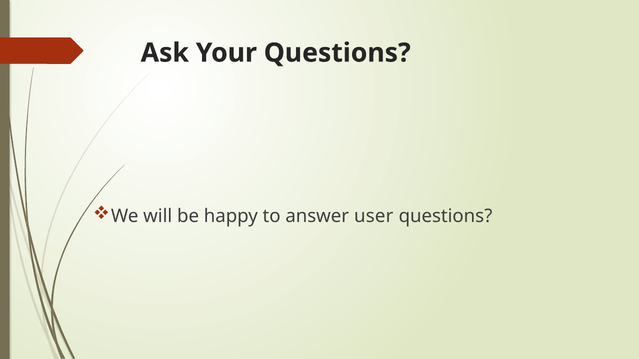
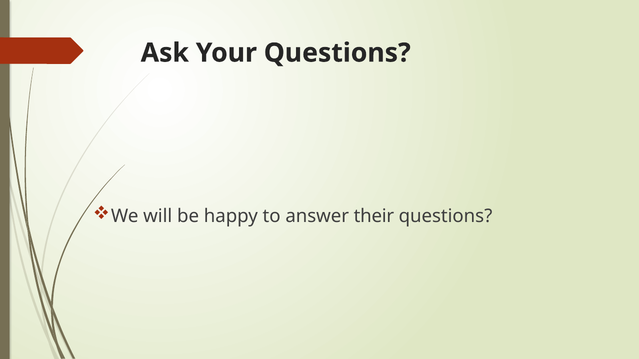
user: user -> their
